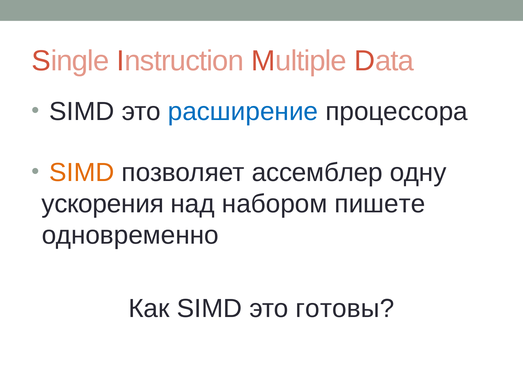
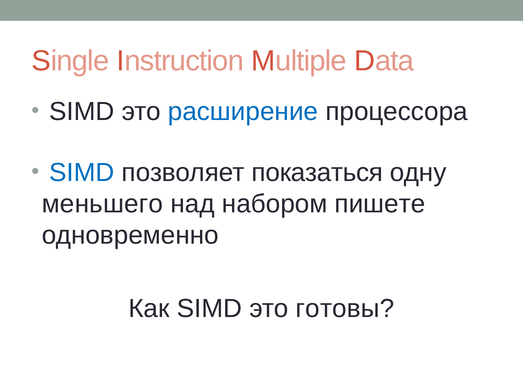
SIMD at (82, 173) colour: orange -> blue
ассемблер: ассемблер -> показаться
ускорения: ускорения -> меньшего
